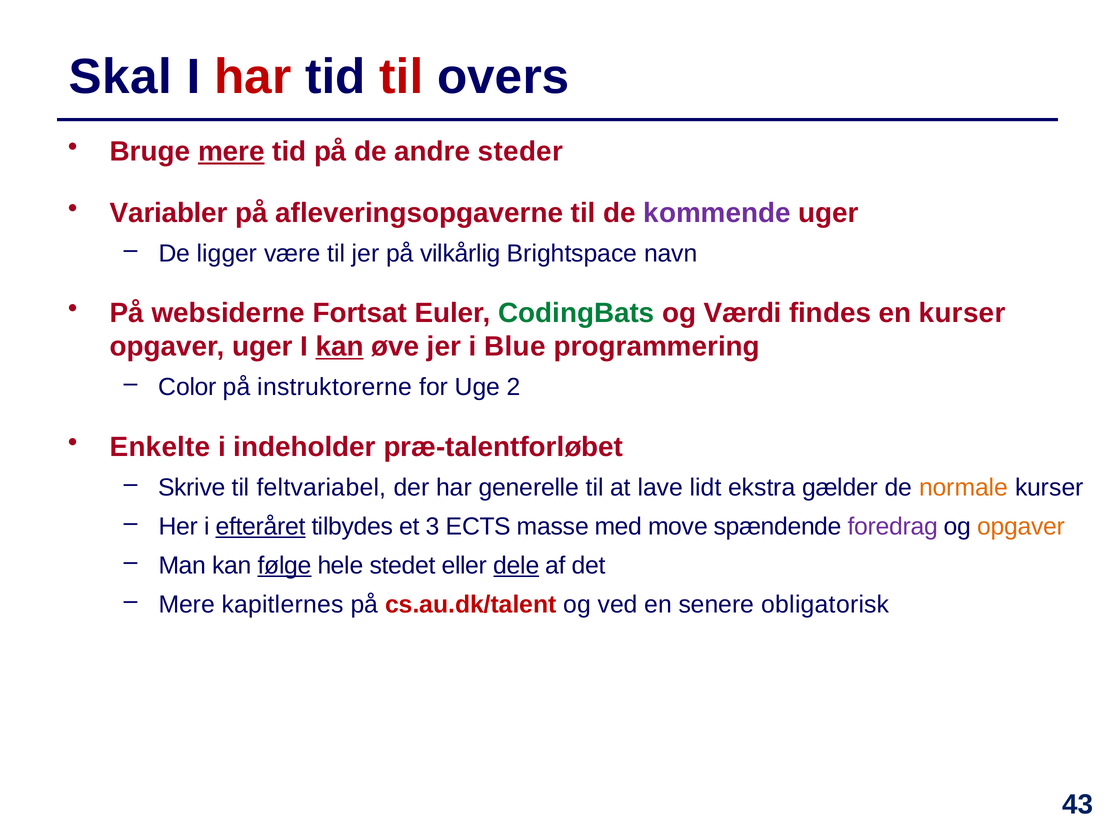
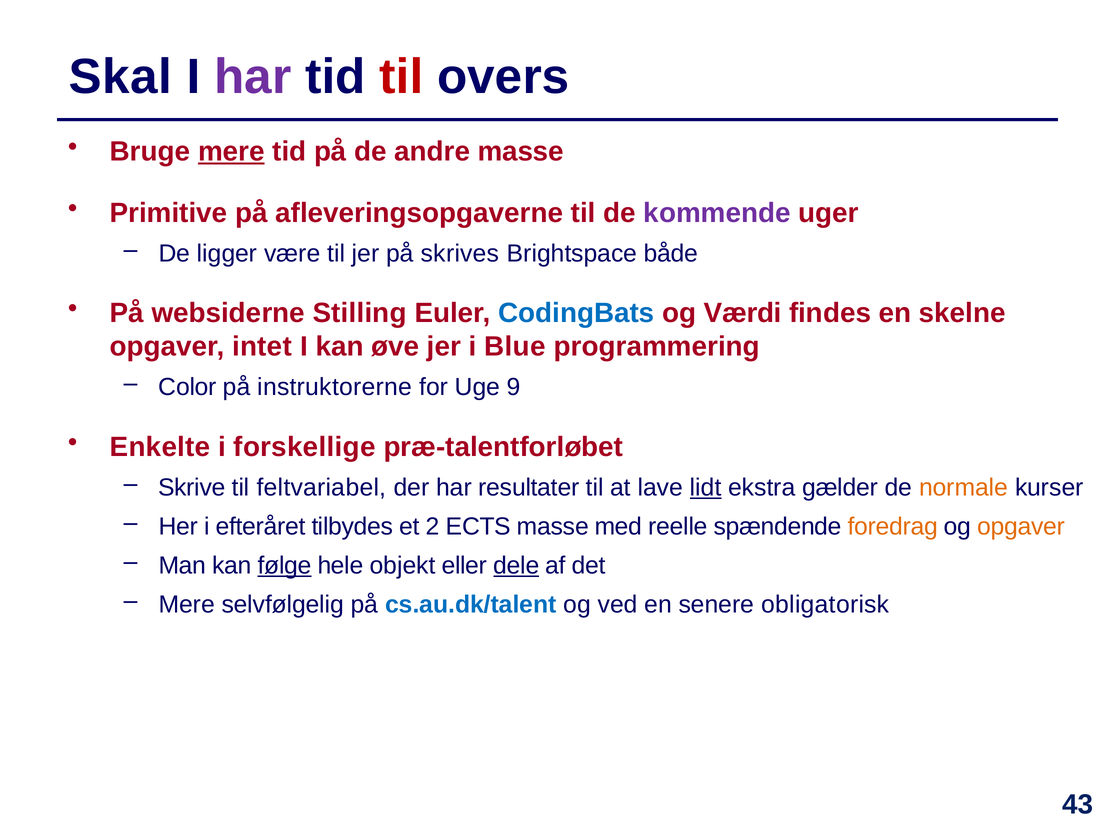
har at (253, 77) colour: red -> purple
andre steder: steder -> masse
Variabler: Variabler -> Primitive
vilkårlig: vilkårlig -> skrives
navn: navn -> både
Fortsat: Fortsat -> Stilling
CodingBats colour: green -> blue
en kurser: kurser -> skelne
opgaver uger: uger -> intet
kan at (340, 347) underline: present -> none
2: 2 -> 9
indeholder: indeholder -> forskellige
generelle: generelle -> resultater
lidt underline: none -> present
efteråret underline: present -> none
3: 3 -> 2
move: move -> reelle
foredrag colour: purple -> orange
stedet: stedet -> objekt
kapitlernes: kapitlernes -> selvfølgelig
cs.au.dk/talent colour: red -> blue
